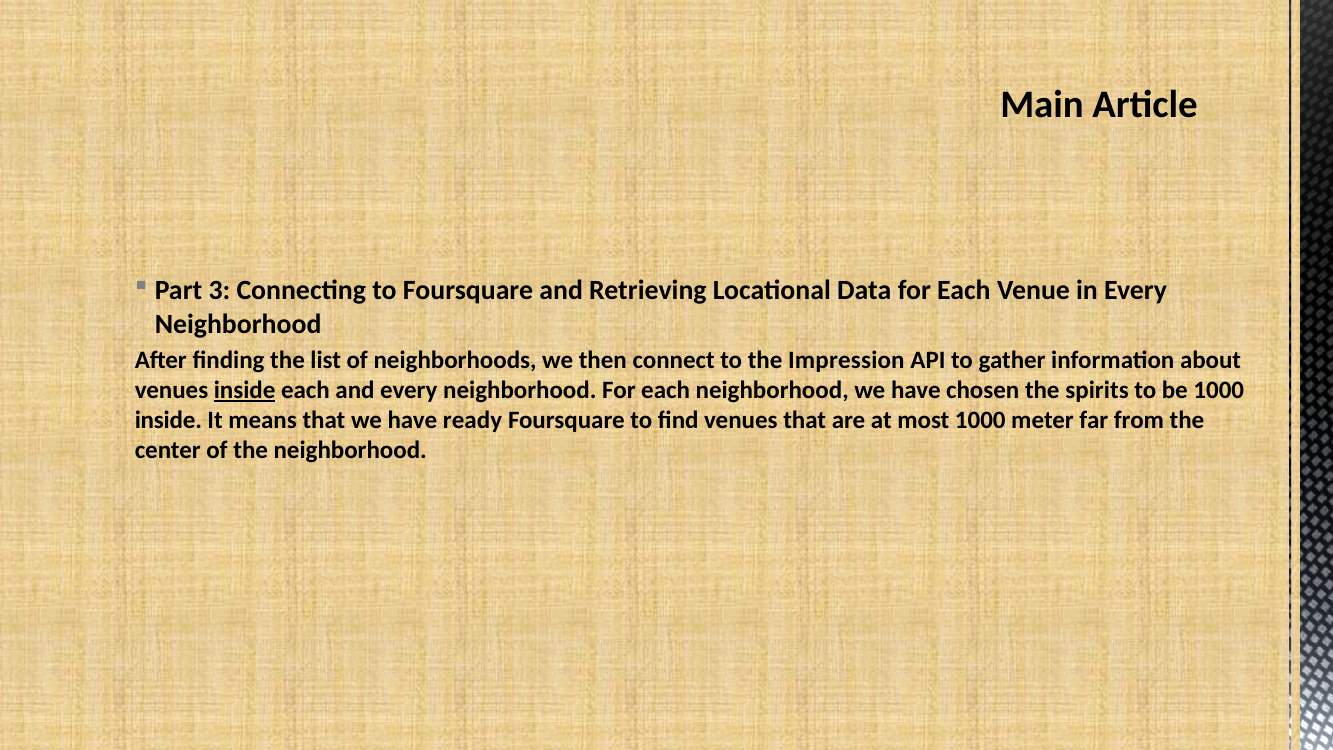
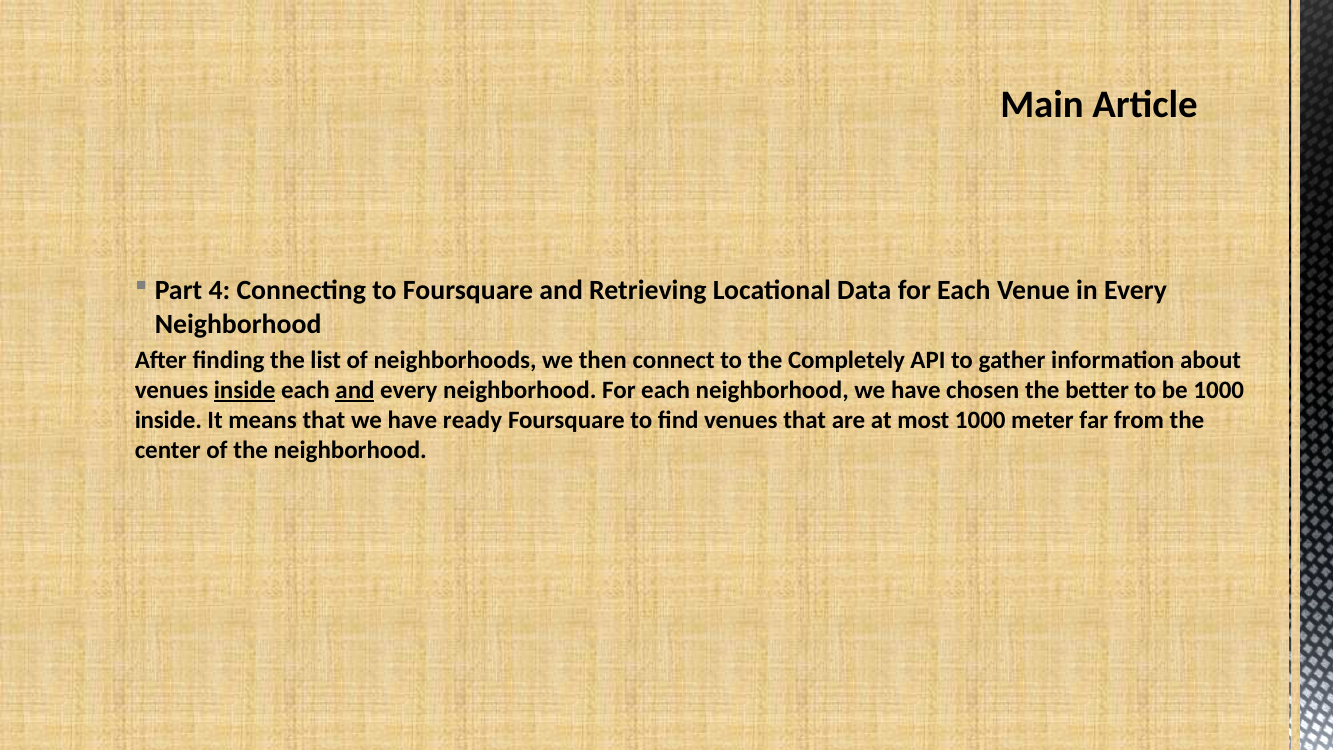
3: 3 -> 4
Impression: Impression -> Completely
and at (355, 390) underline: none -> present
spirits: spirits -> better
